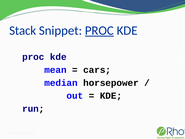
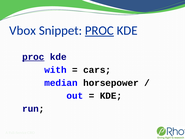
Stack: Stack -> Vbox
proc at (33, 57) underline: none -> present
mean: mean -> with
